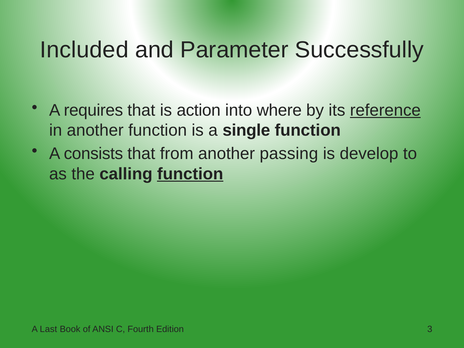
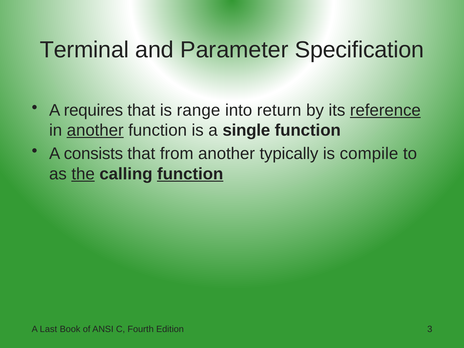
Included: Included -> Terminal
Successfully: Successfully -> Specification
action: action -> range
where: where -> return
another at (95, 130) underline: none -> present
passing: passing -> typically
develop: develop -> compile
the underline: none -> present
